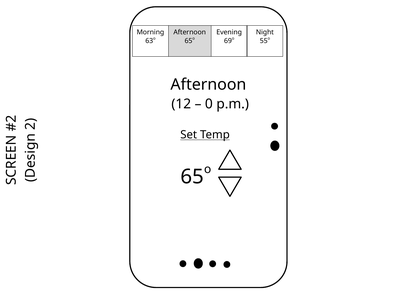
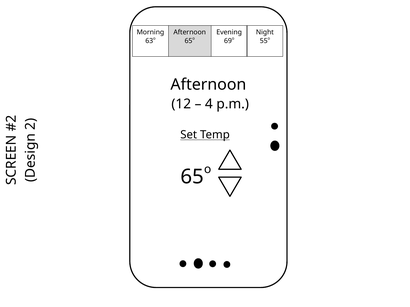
0: 0 -> 4
